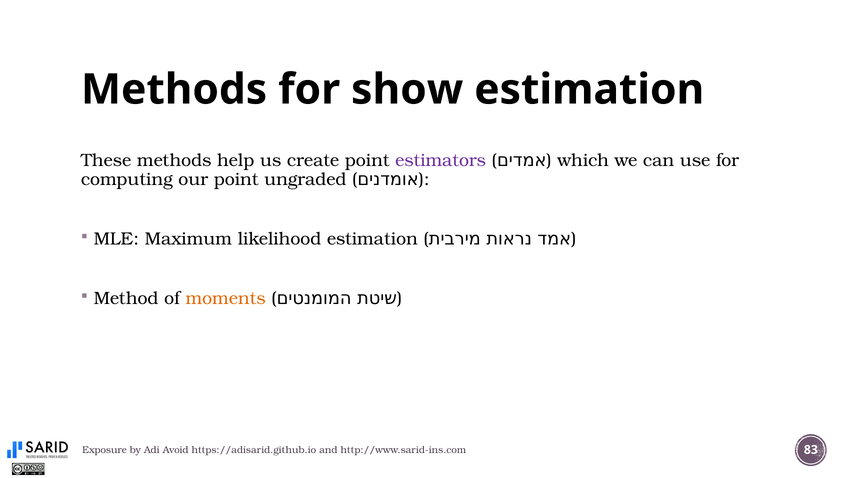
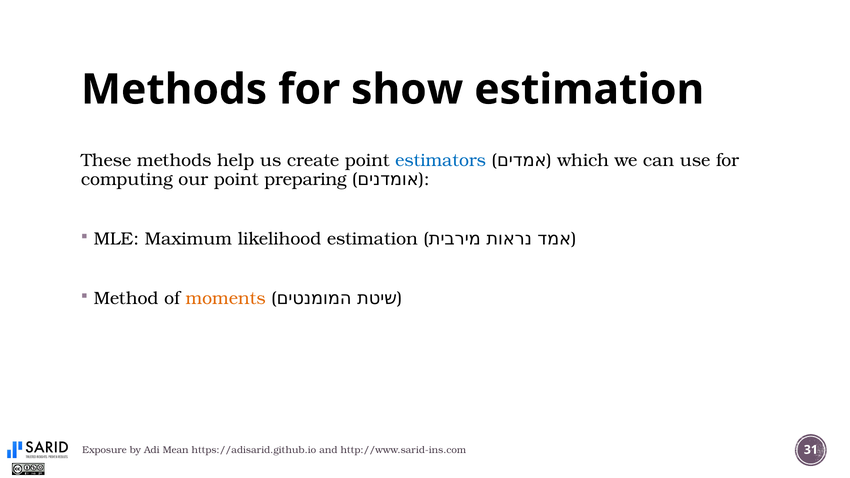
estimators colour: purple -> blue
ungraded: ungraded -> preparing
Avoid: Avoid -> Mean
83: 83 -> 31
